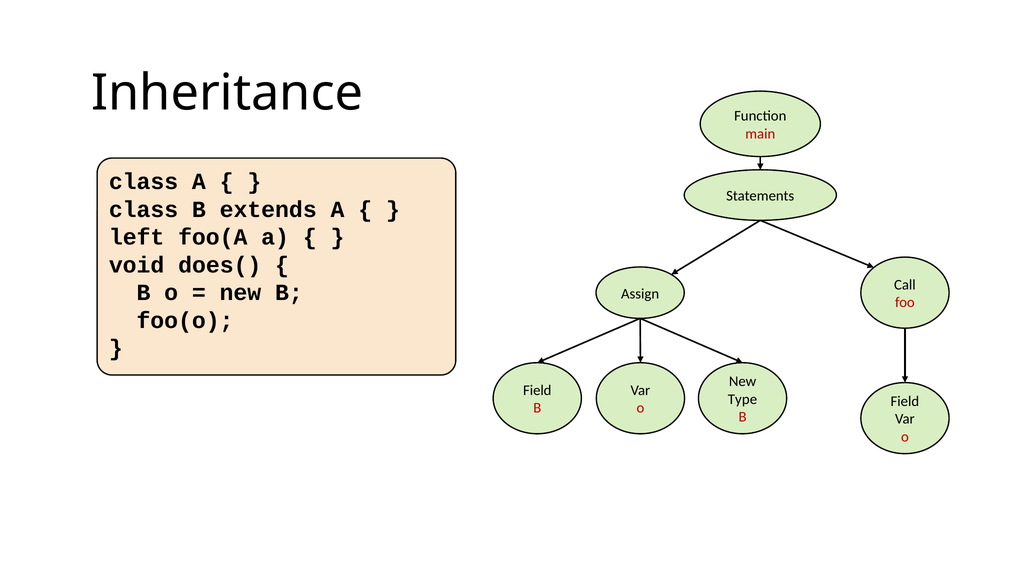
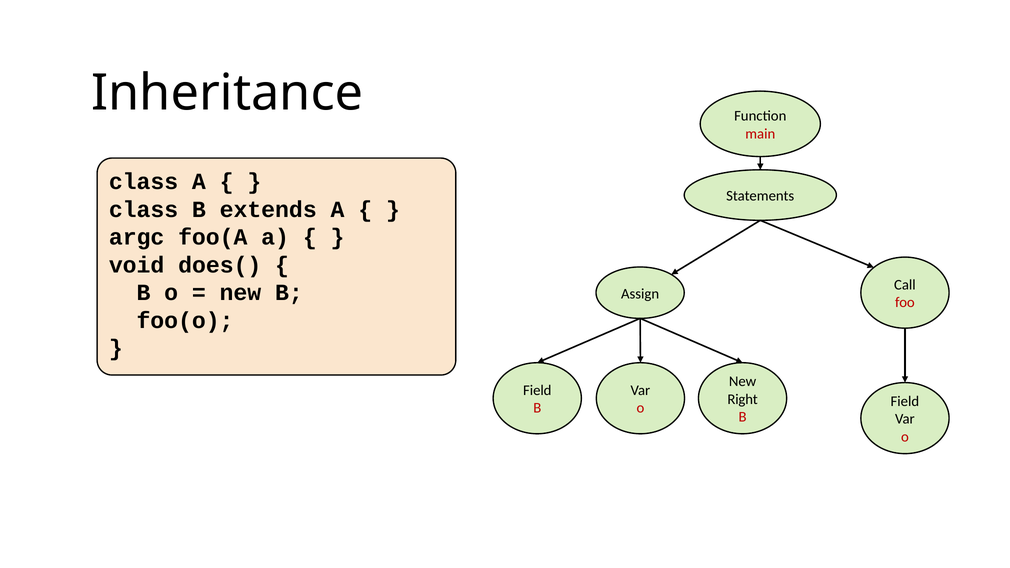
left: left -> argc
Type: Type -> Right
